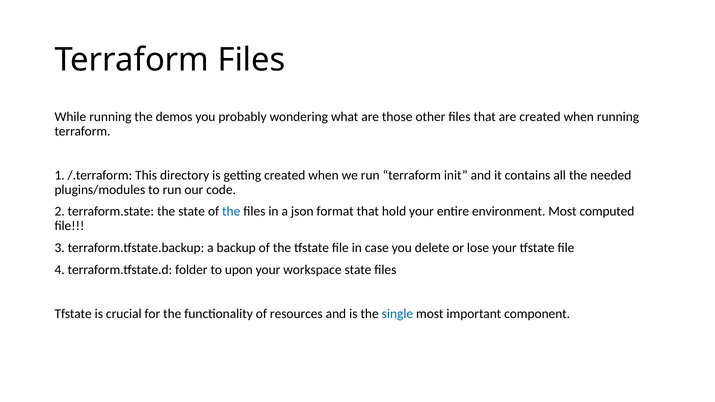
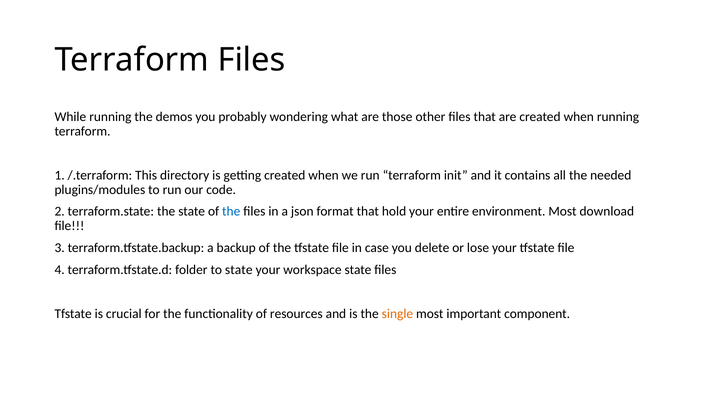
computed: computed -> download
to upon: upon -> state
single colour: blue -> orange
